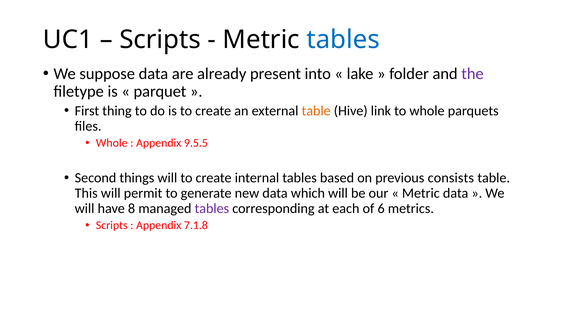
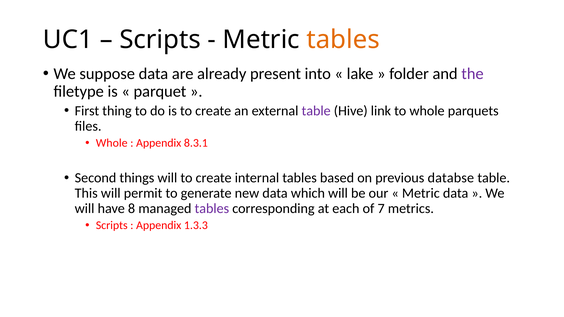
tables at (343, 40) colour: blue -> orange
table at (316, 111) colour: orange -> purple
9.5.5: 9.5.5 -> 8.3.1
consists: consists -> databse
6: 6 -> 7
7.1.8: 7.1.8 -> 1.3.3
